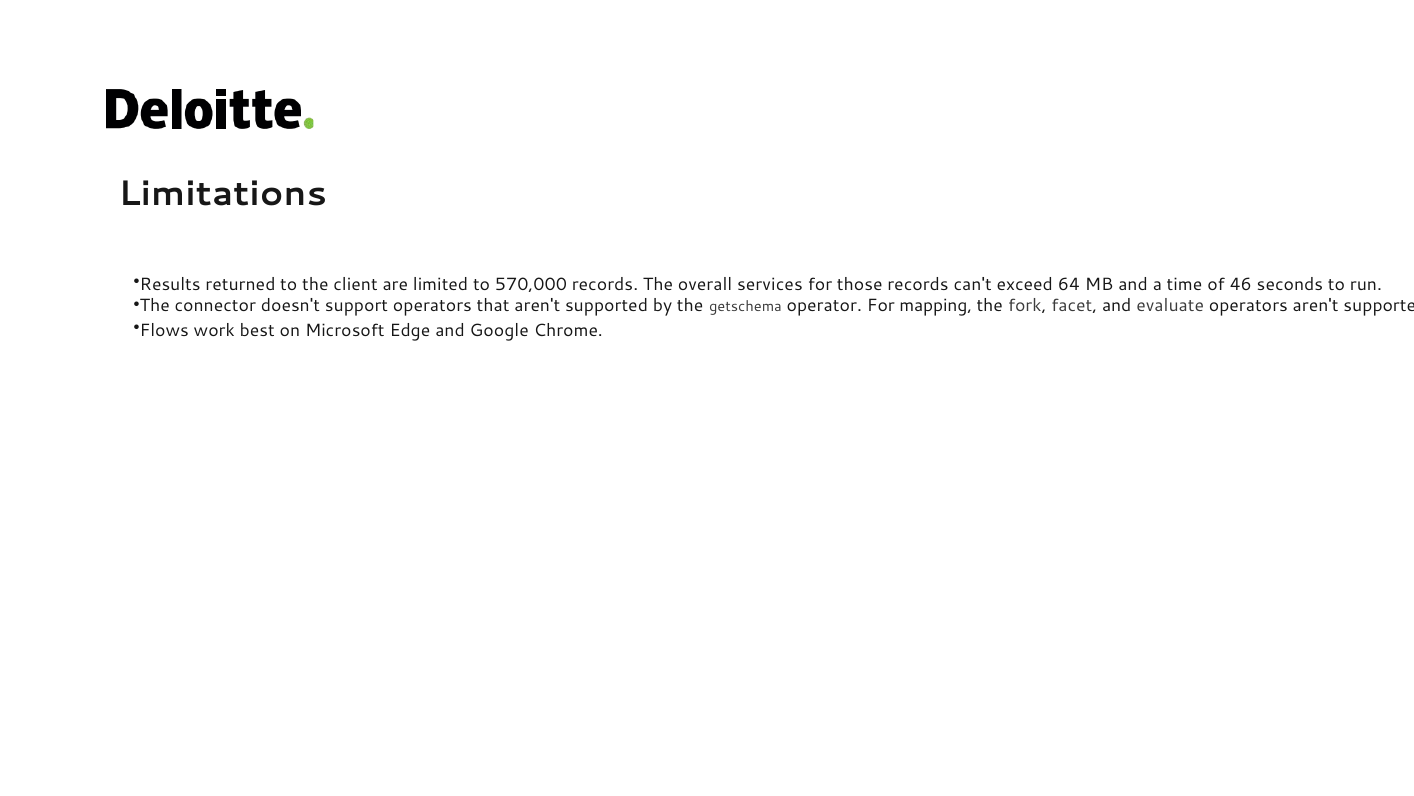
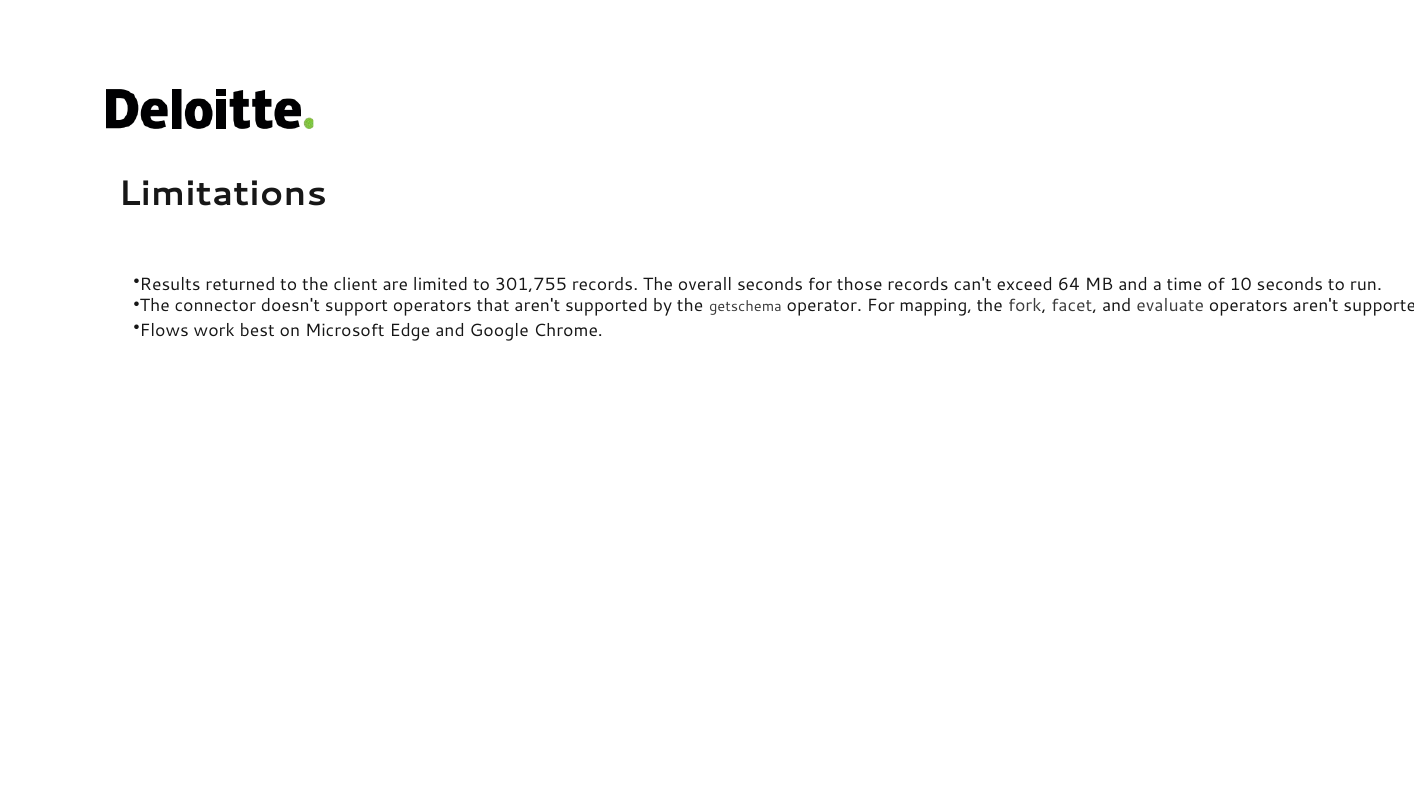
570,000: 570,000 -> 301,755
overall services: services -> seconds
46: 46 -> 10
